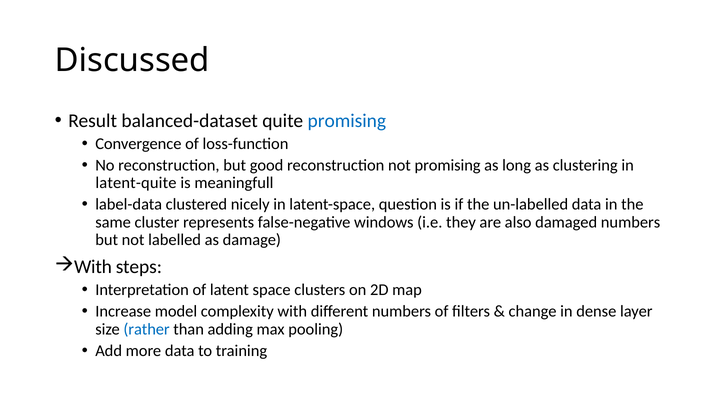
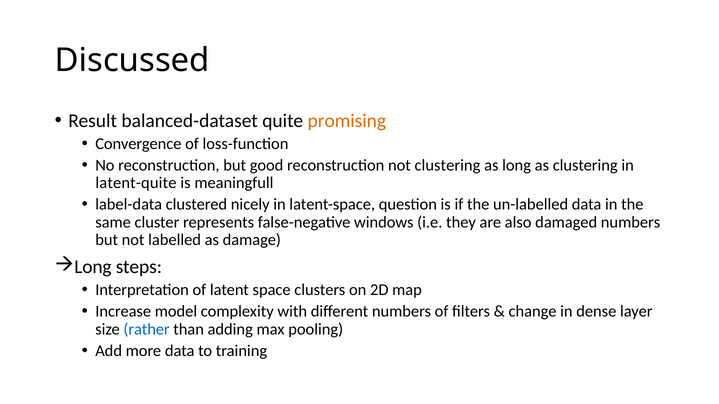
promising at (347, 121) colour: blue -> orange
not promising: promising -> clustering
With at (93, 267): With -> Long
